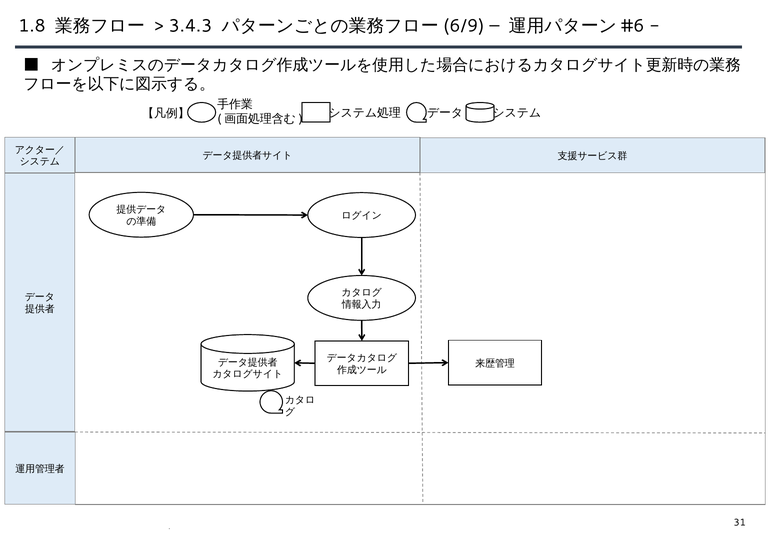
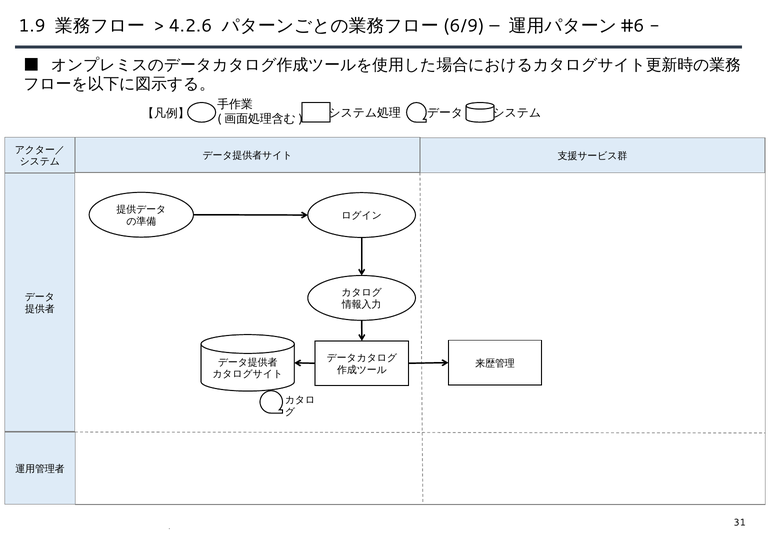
1.8: 1.8 -> 1.9
3.4.3: 3.4.3 -> 4.2.6
